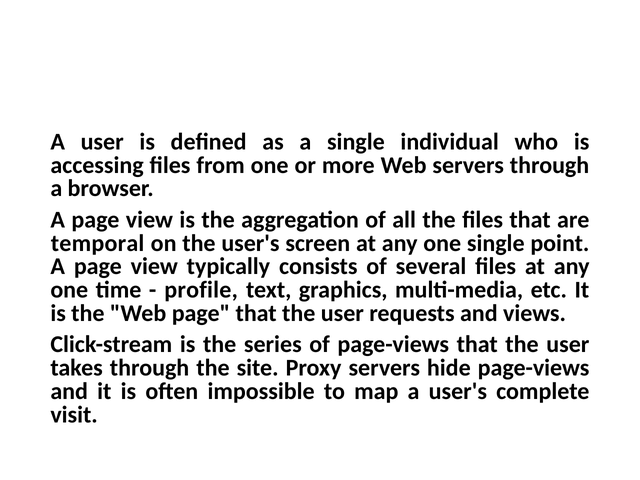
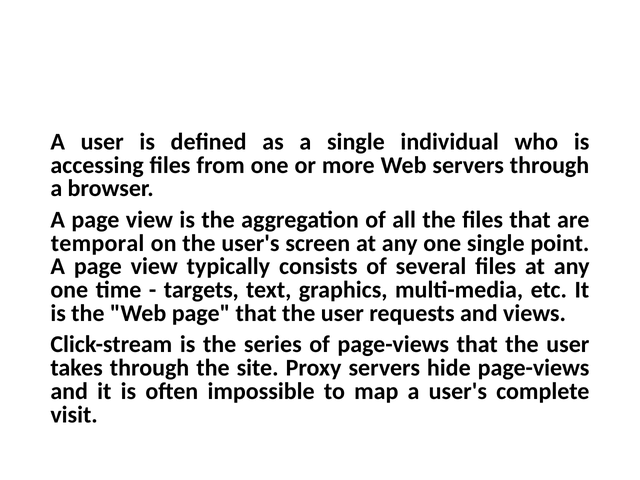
profile: profile -> targets
